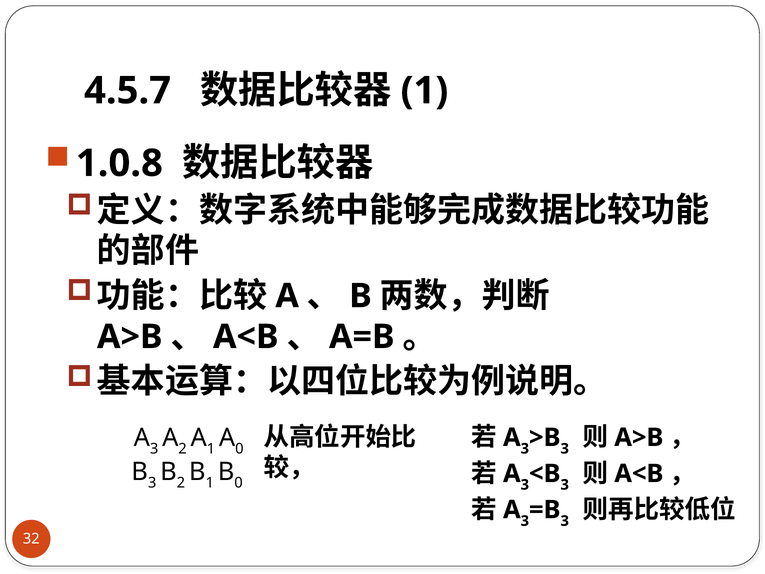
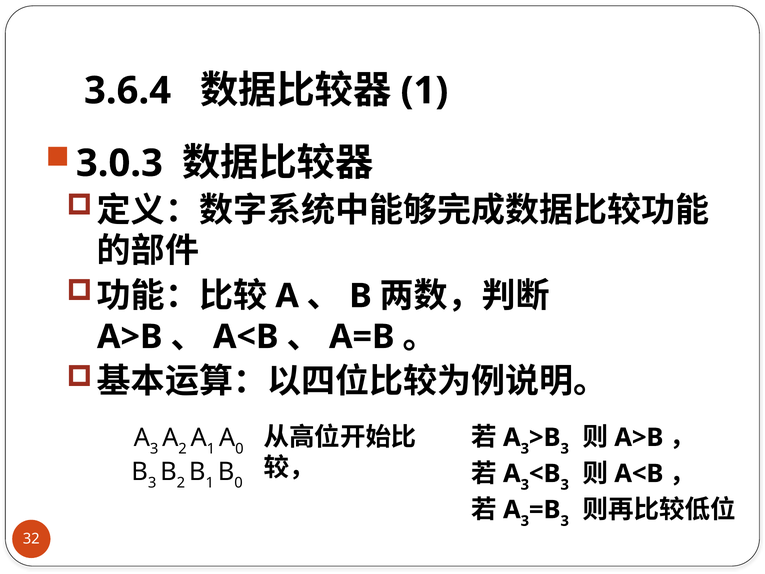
4.5.7: 4.5.7 -> 3.6.4
1.0.8: 1.0.8 -> 3.0.3
